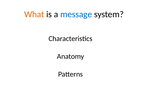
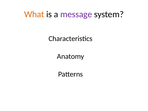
message colour: blue -> purple
